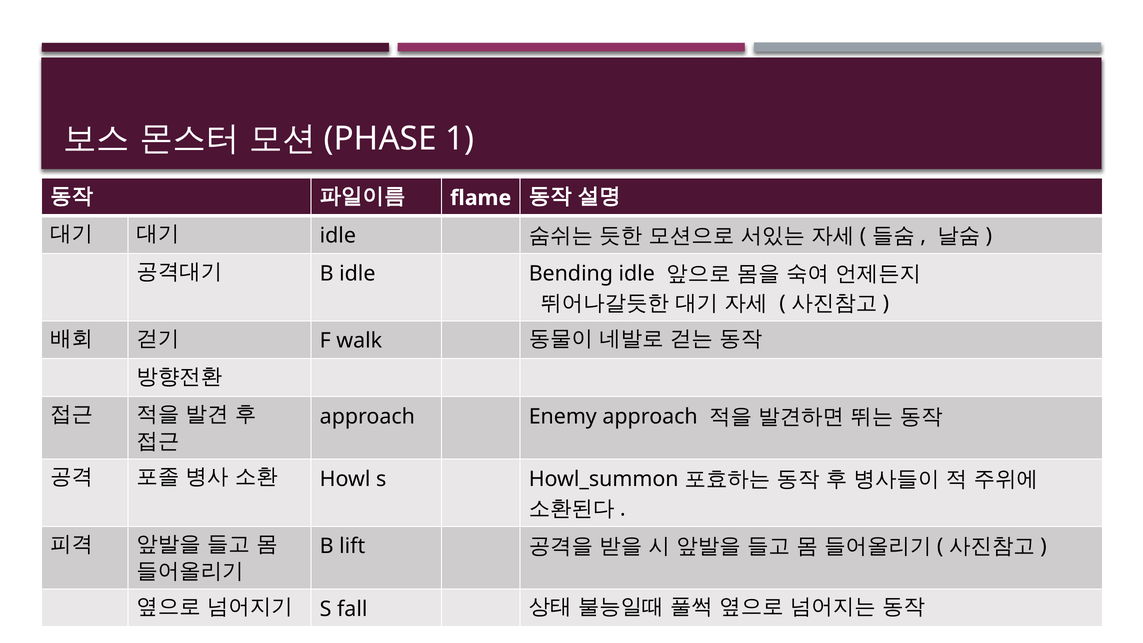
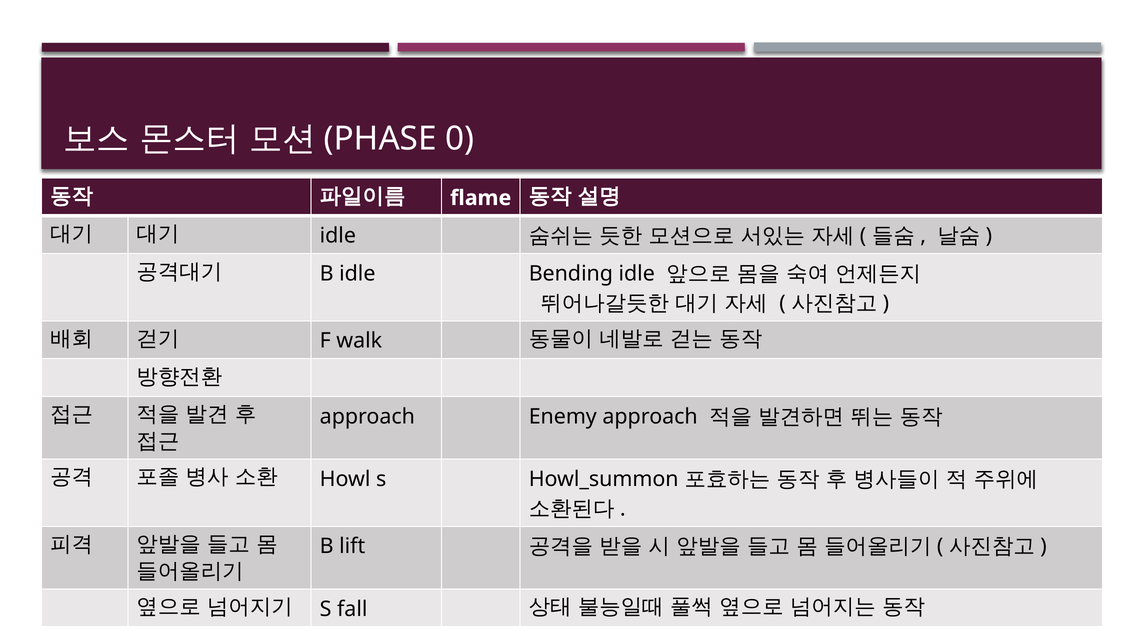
1: 1 -> 0
